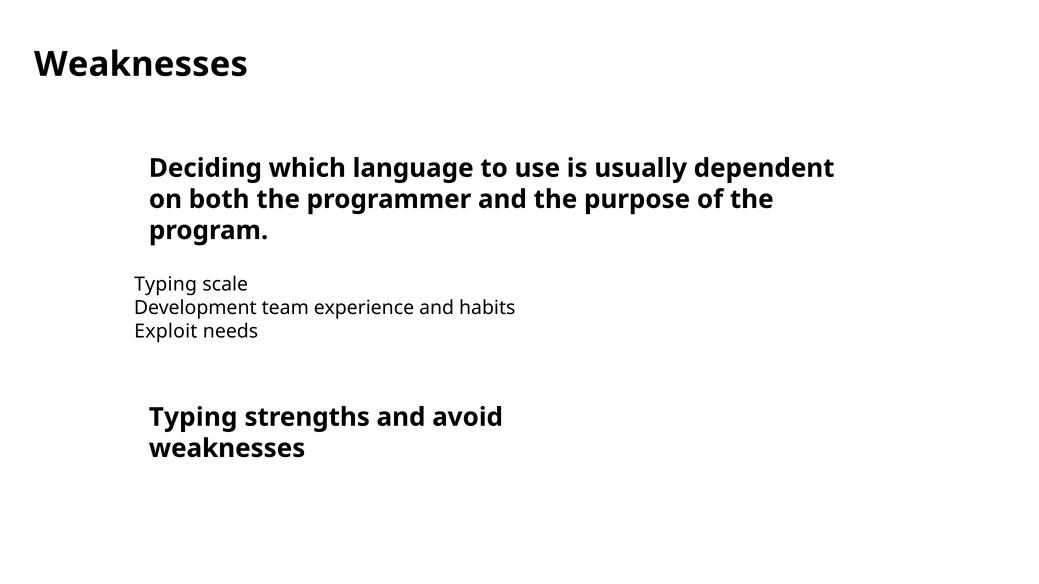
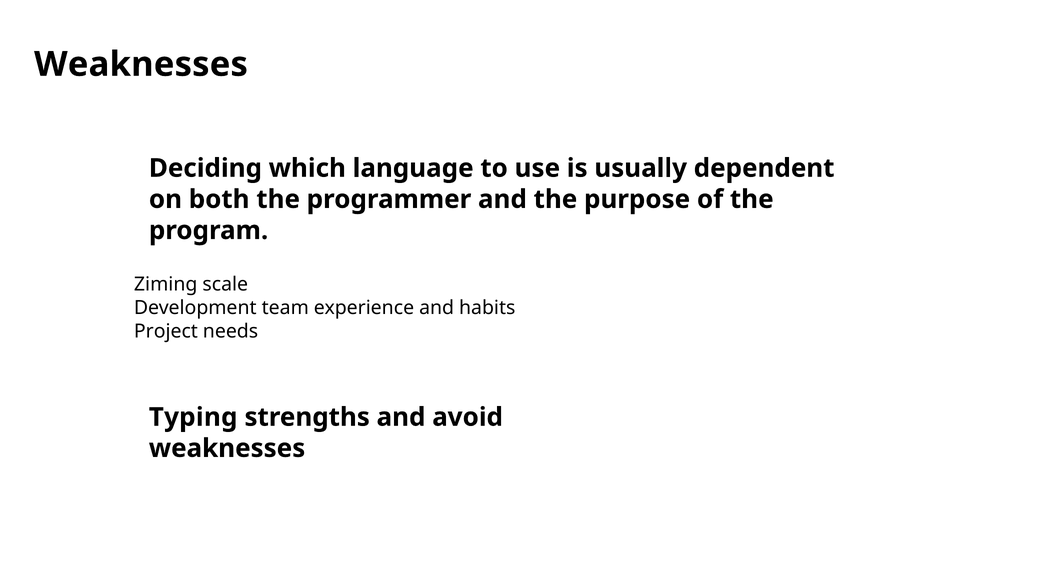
Typing at (166, 285): Typing -> Ziming
Exploit: Exploit -> Project
